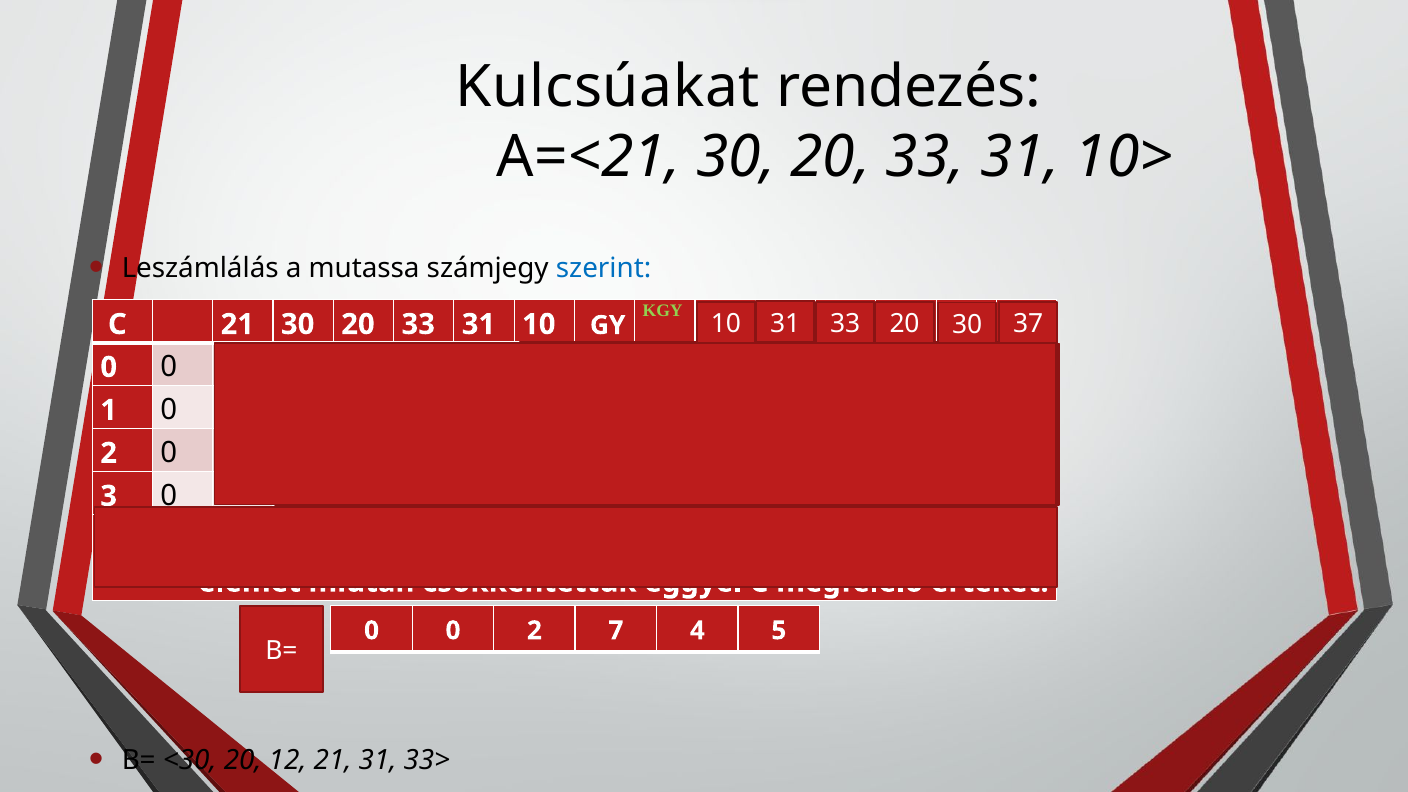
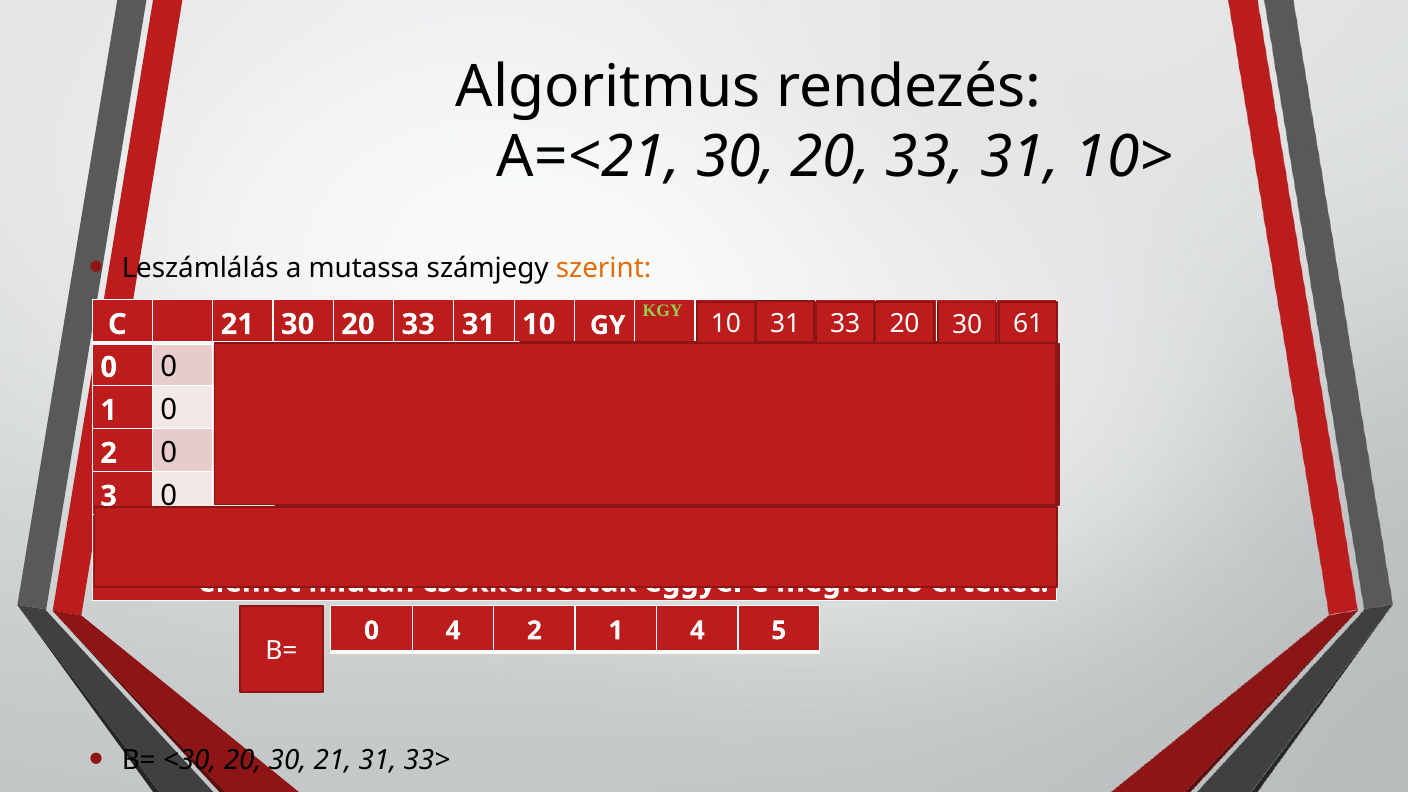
Kulcsúakat: Kulcsúakat -> Algoritmus
szerint colour: blue -> orange
37: 37 -> 61
0 at (453, 631): 0 -> 4
2 7: 7 -> 1
<30 20 12: 12 -> 30
